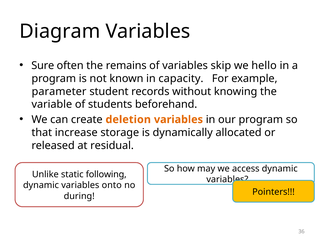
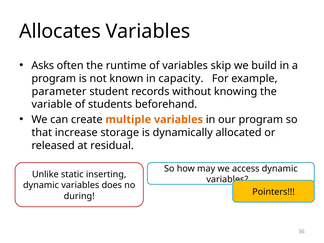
Diagram: Diagram -> Allocates
Sure: Sure -> Asks
remains: remains -> runtime
hello: hello -> build
deletion: deletion -> multiple
following: following -> inserting
onto: onto -> does
